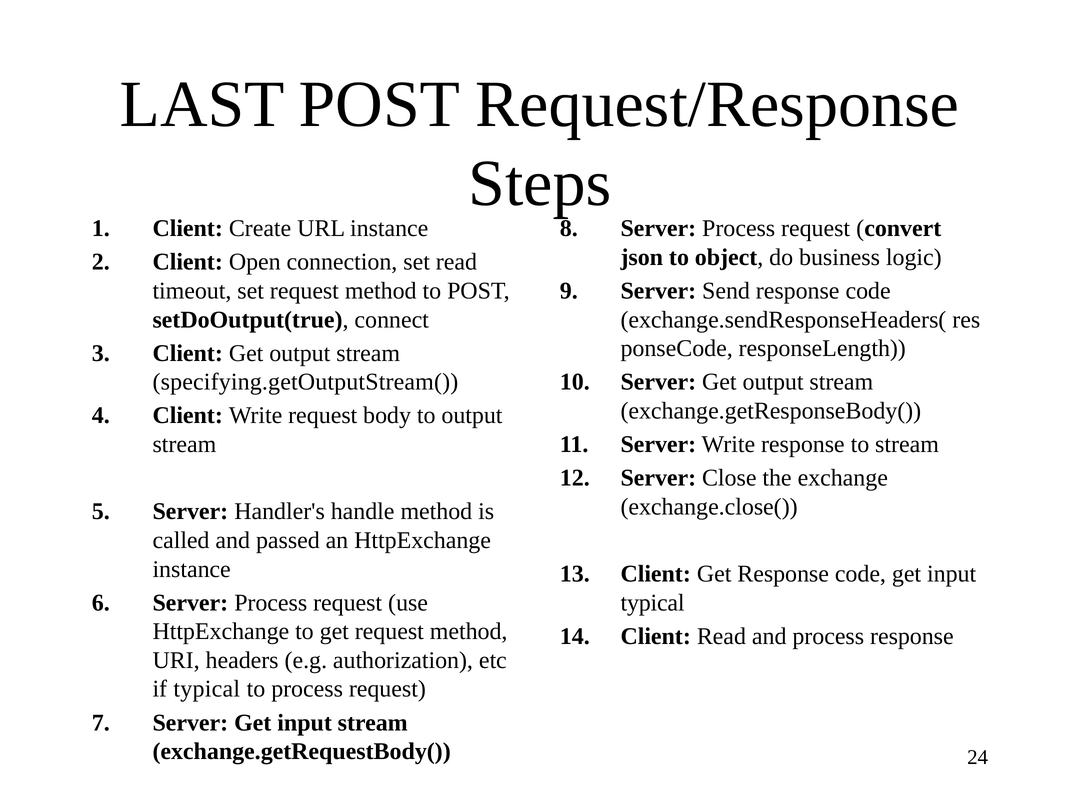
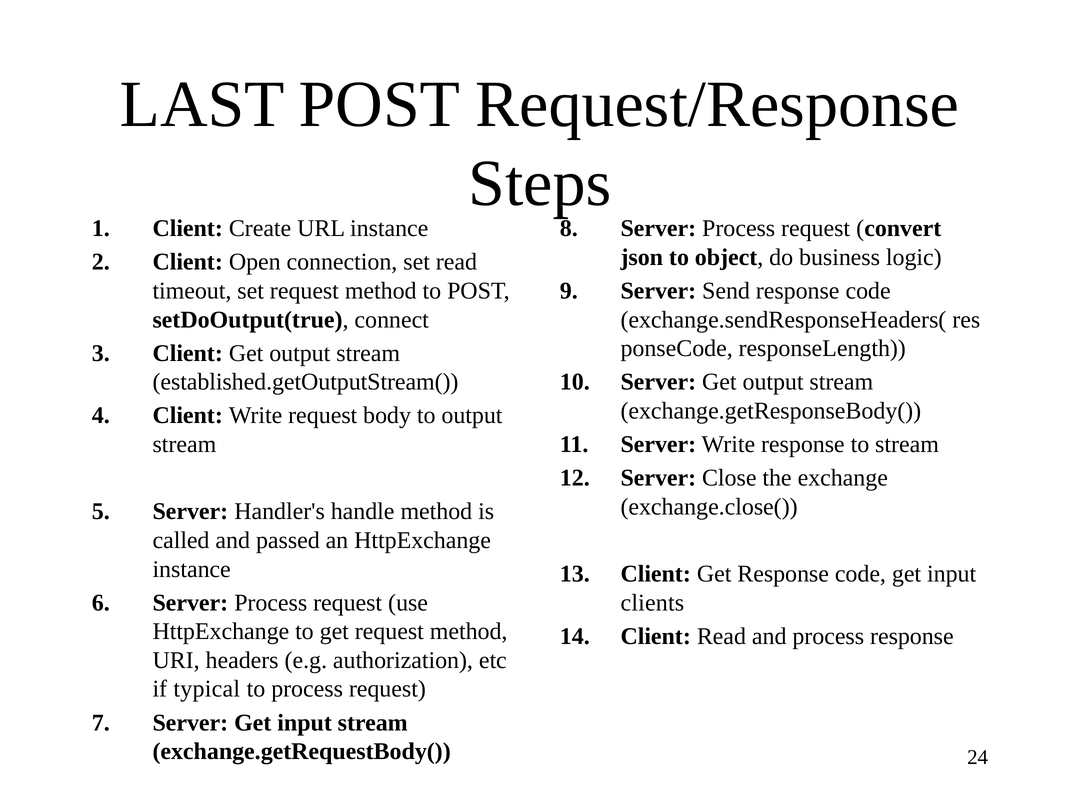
specifying.getOutputStream(: specifying.getOutputStream( -> established.getOutputStream(
typical at (653, 603): typical -> clients
